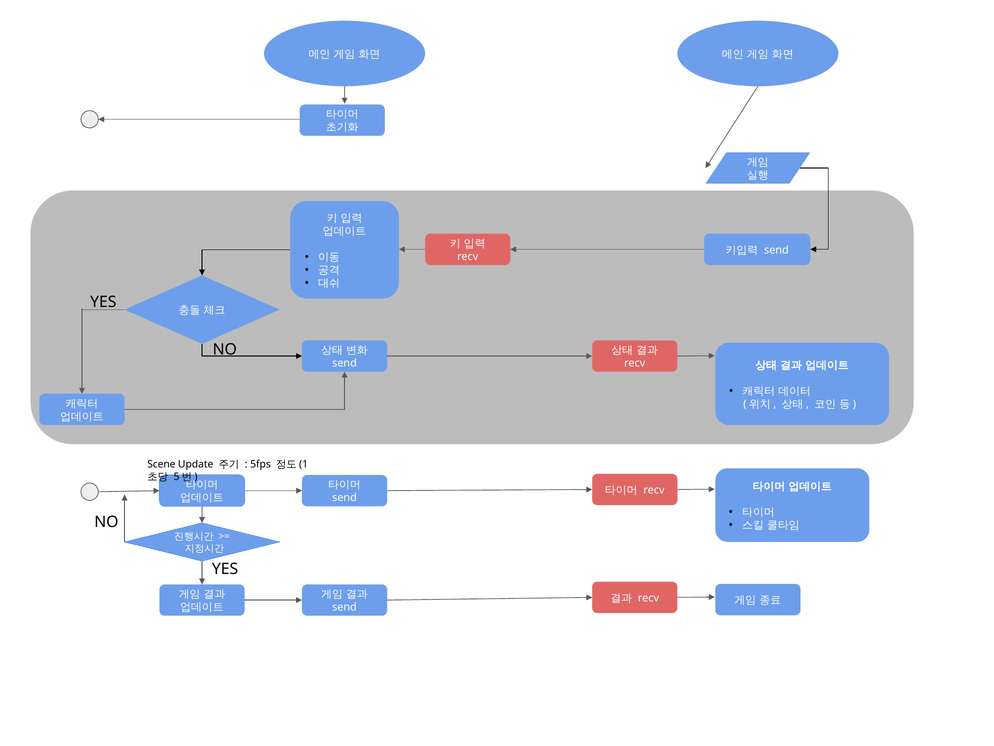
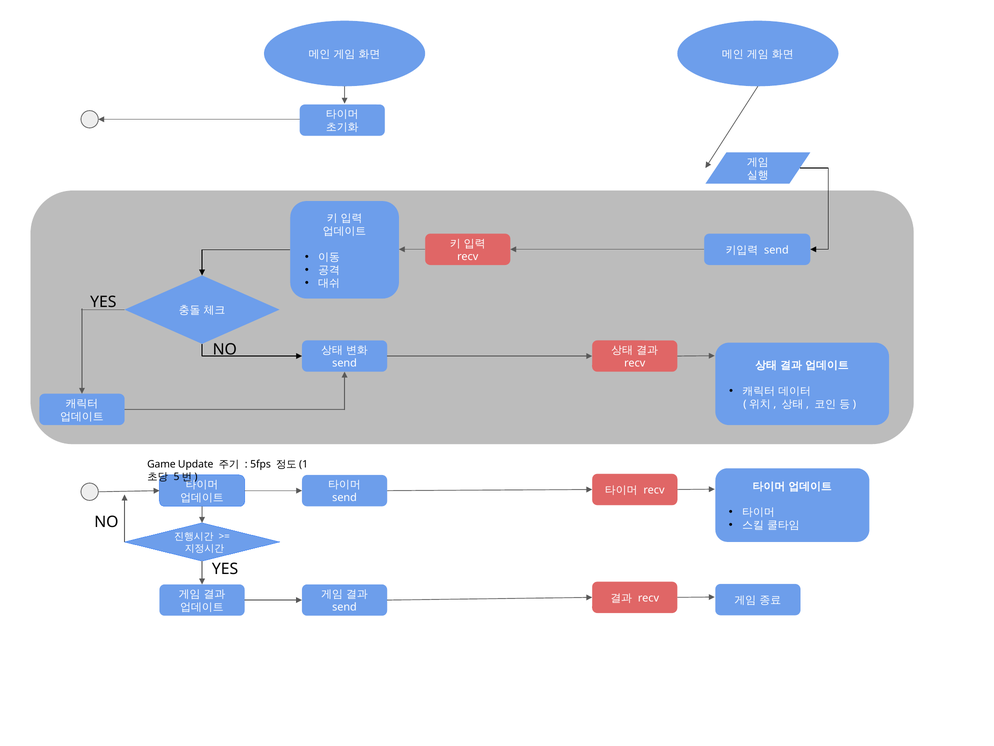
Scene: Scene -> Game
